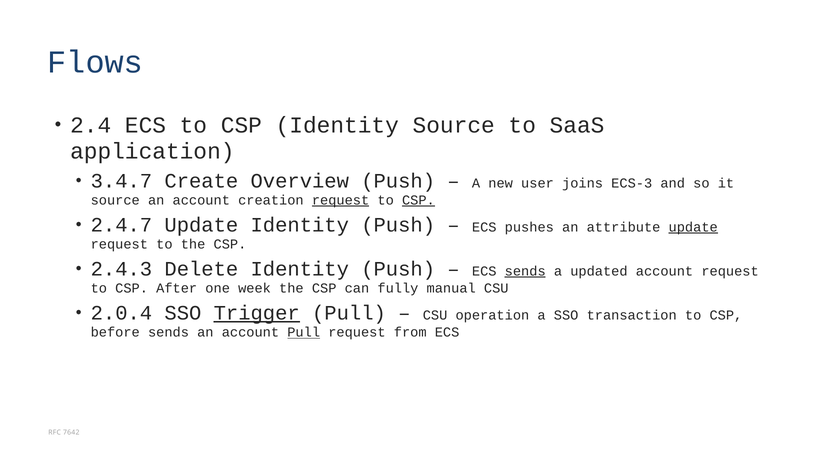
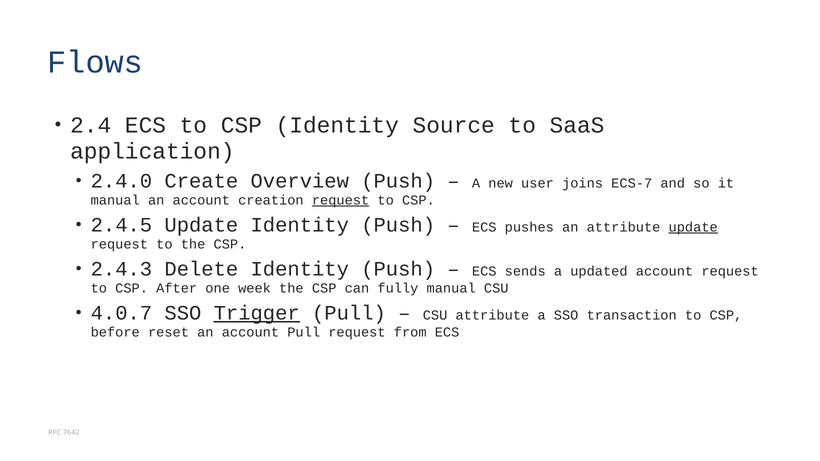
3.4.7: 3.4.7 -> 2.4.0
ECS-3: ECS-3 -> ECS-7
source at (115, 200): source -> manual
CSP at (418, 200) underline: present -> none
2.4.7: 2.4.7 -> 2.4.5
sends at (525, 271) underline: present -> none
2.0.4: 2.0.4 -> 4.0.7
CSU operation: operation -> attribute
before sends: sends -> reset
Pull at (304, 333) underline: present -> none
